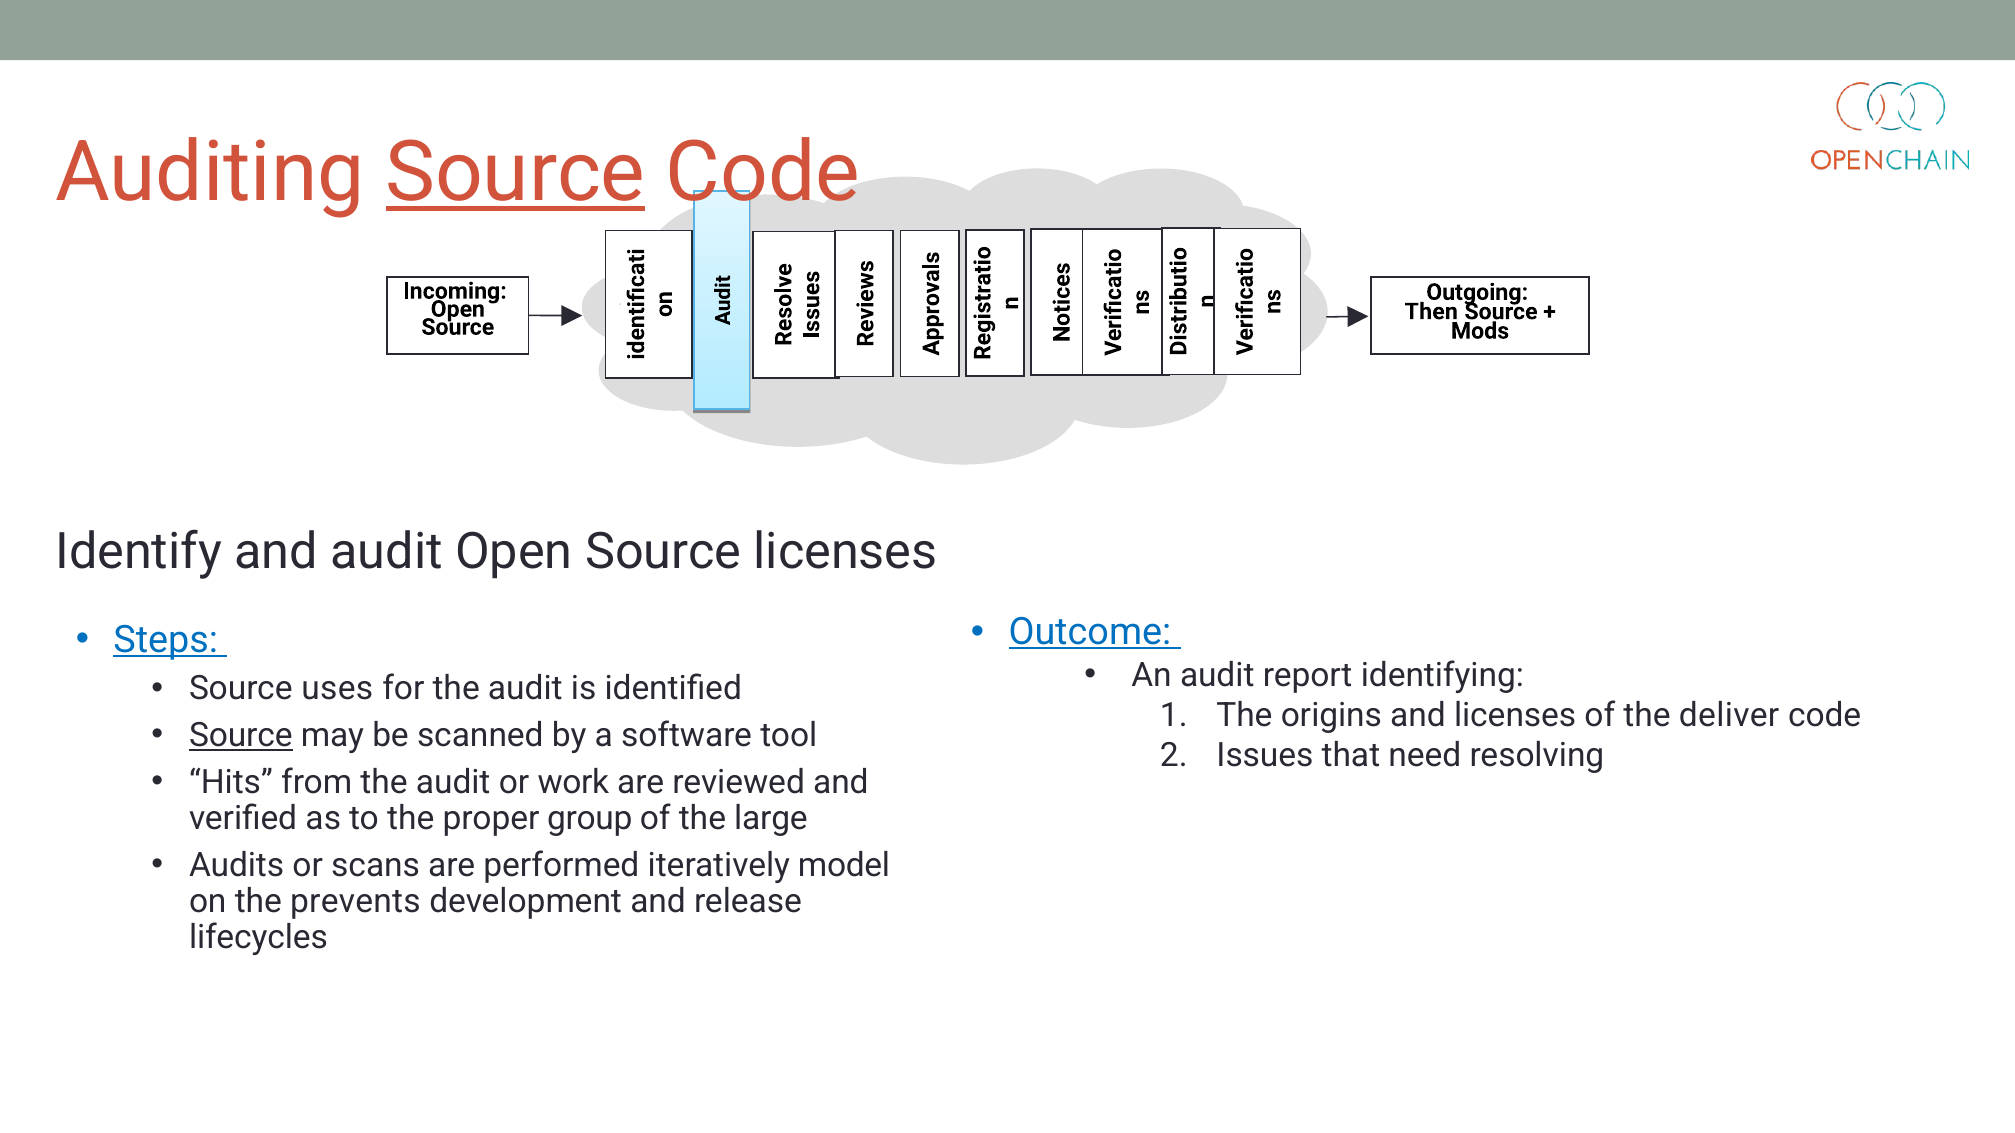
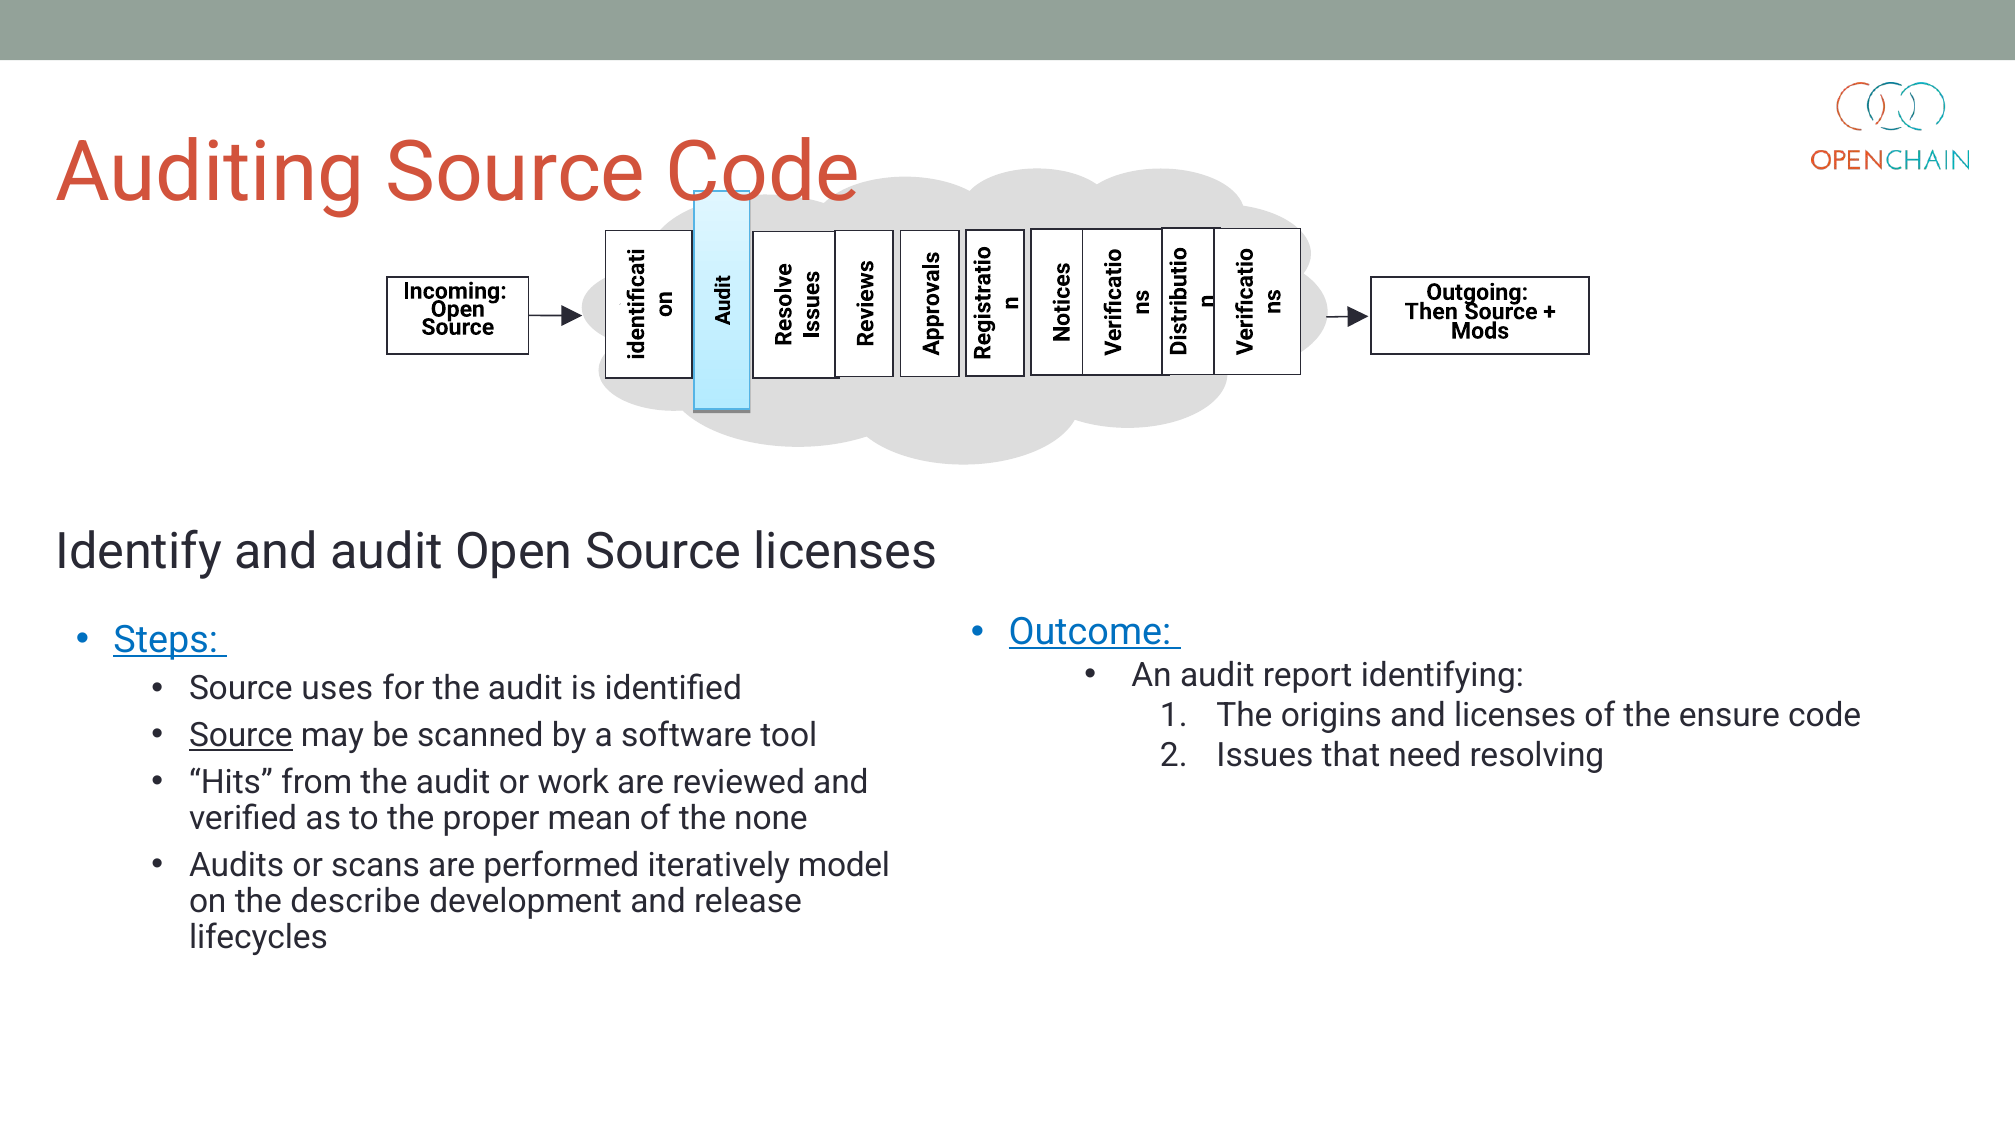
Source at (516, 173) underline: present -> none
deliver: deliver -> ensure
group: group -> mean
large: large -> none
prevents: prevents -> describe
